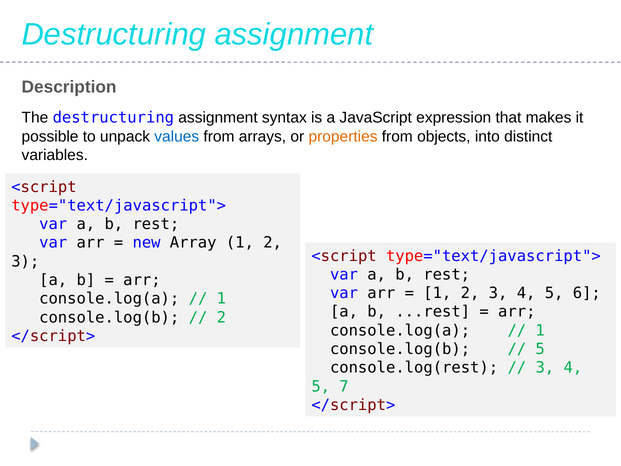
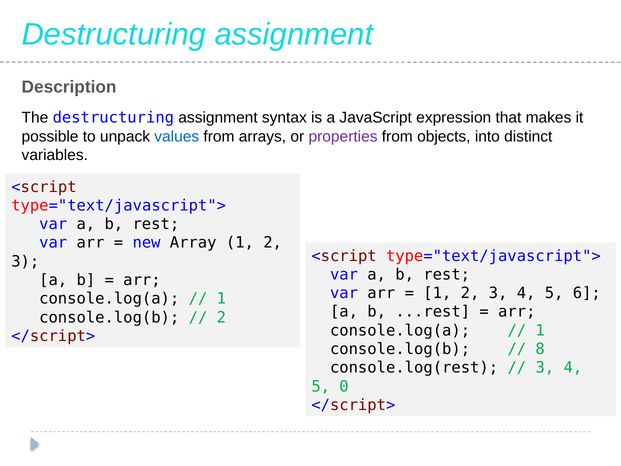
properties colour: orange -> purple
5 at (540, 349): 5 -> 8
7: 7 -> 0
